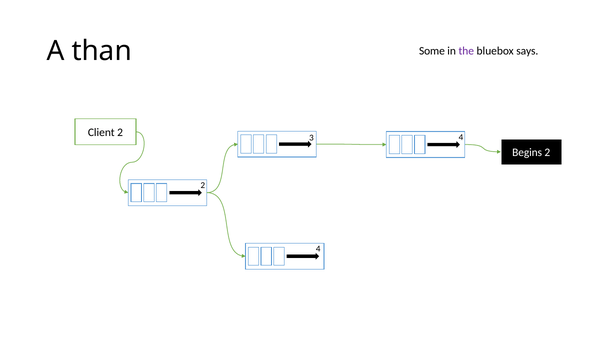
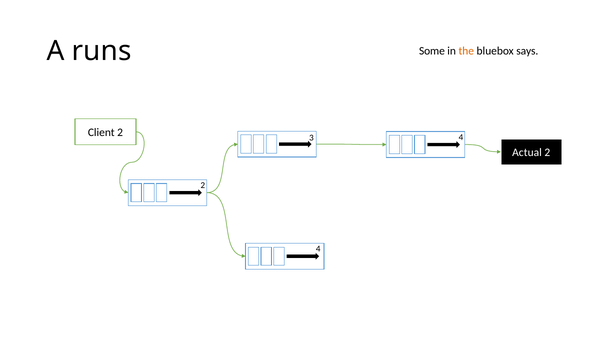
than: than -> runs
the colour: purple -> orange
Begins: Begins -> Actual
